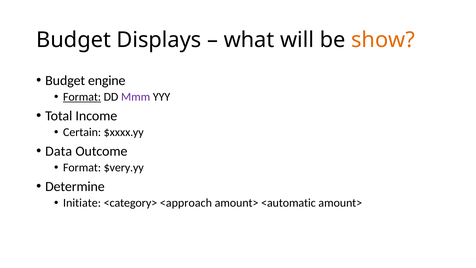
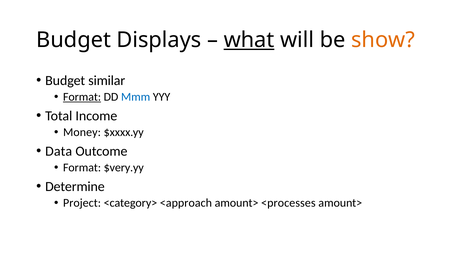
what underline: none -> present
engine: engine -> similar
Mmm colour: purple -> blue
Certain: Certain -> Money
Initiate: Initiate -> Project
<automatic: <automatic -> <processes
